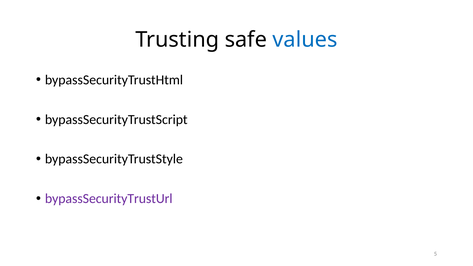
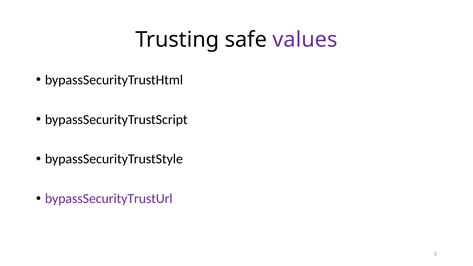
values colour: blue -> purple
